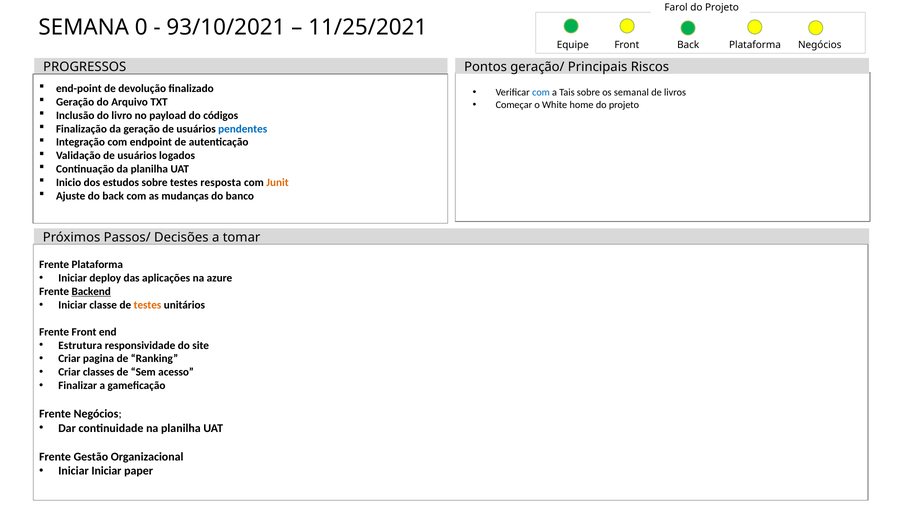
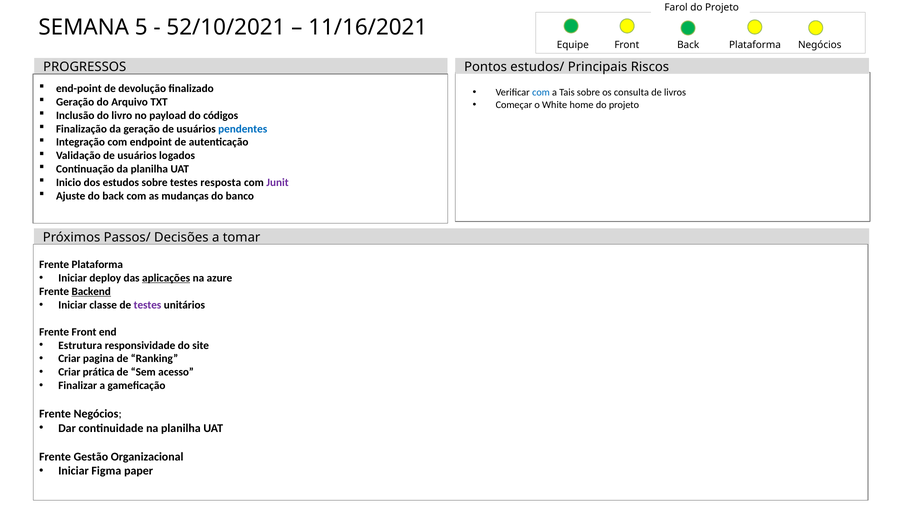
0: 0 -> 5
93/10/2021: 93/10/2021 -> 52/10/2021
11/25/2021: 11/25/2021 -> 11/16/2021
geração/: geração/ -> estudos/
semanal: semanal -> consulta
Junit colour: orange -> purple
aplicações underline: none -> present
testes at (148, 305) colour: orange -> purple
classes: classes -> prática
Iniciar Iniciar: Iniciar -> Figma
